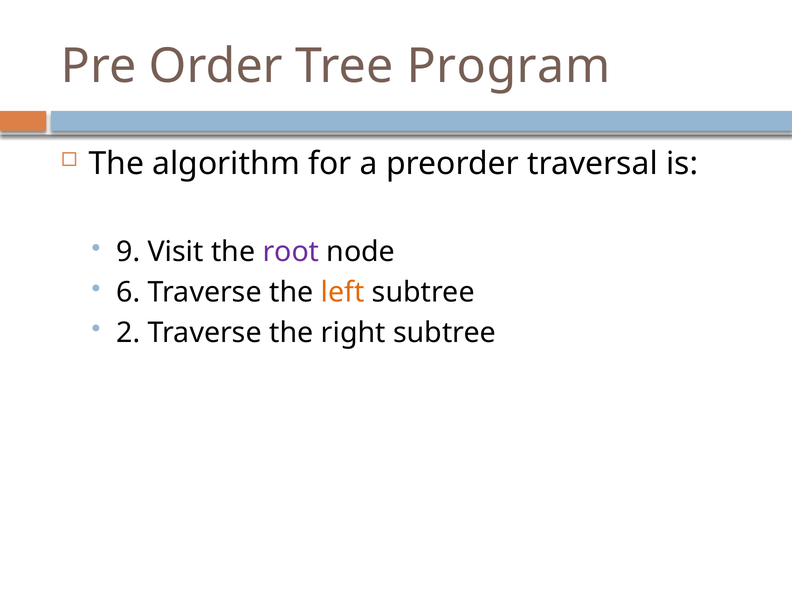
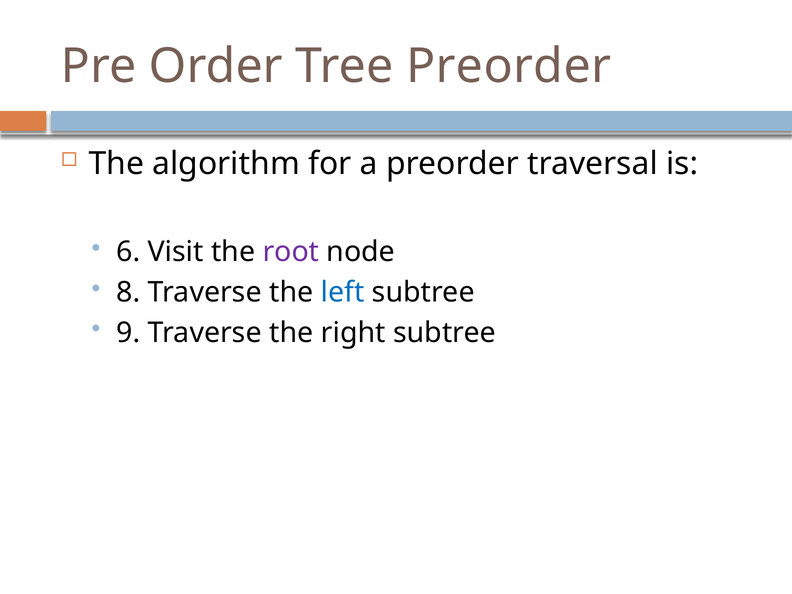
Tree Program: Program -> Preorder
9: 9 -> 6
6: 6 -> 8
left colour: orange -> blue
2: 2 -> 9
